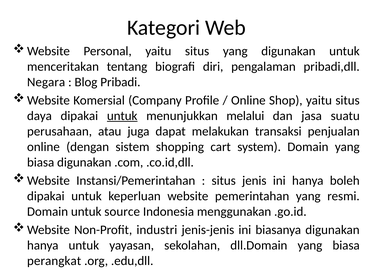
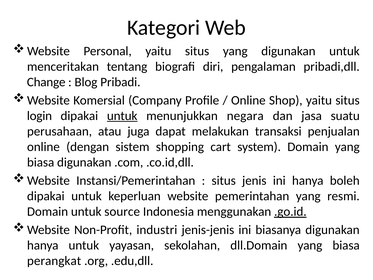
Negara: Negara -> Change
daya: daya -> login
melalui: melalui -> negara
.go.id underline: none -> present
